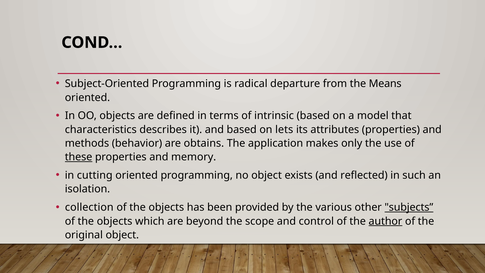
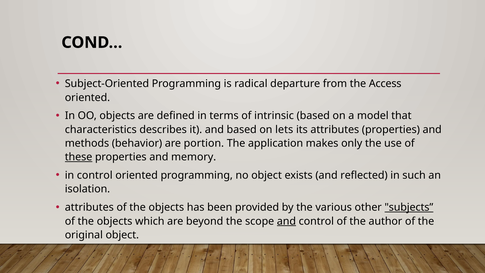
Means: Means -> Access
obtains: obtains -> portion
in cutting: cutting -> control
collection at (89, 207): collection -> attributes
and at (286, 221) underline: none -> present
author underline: present -> none
